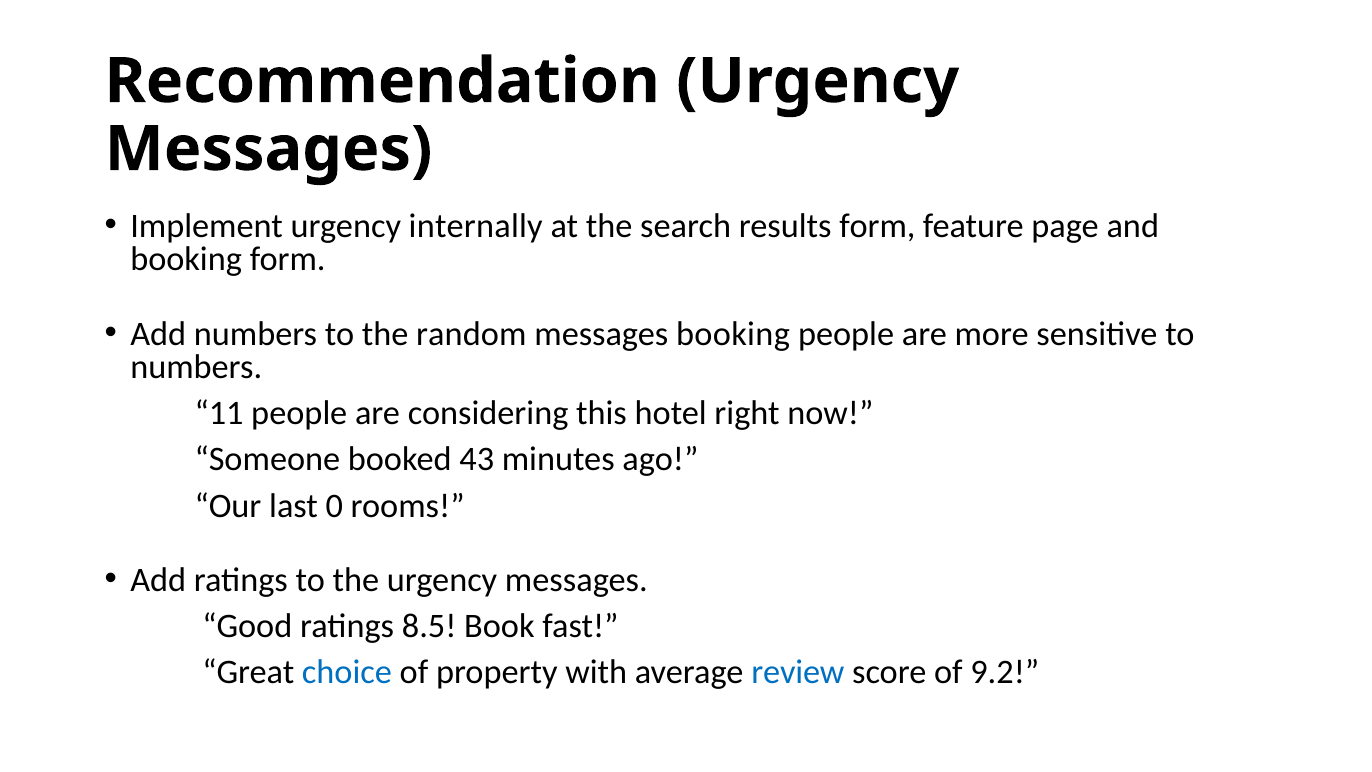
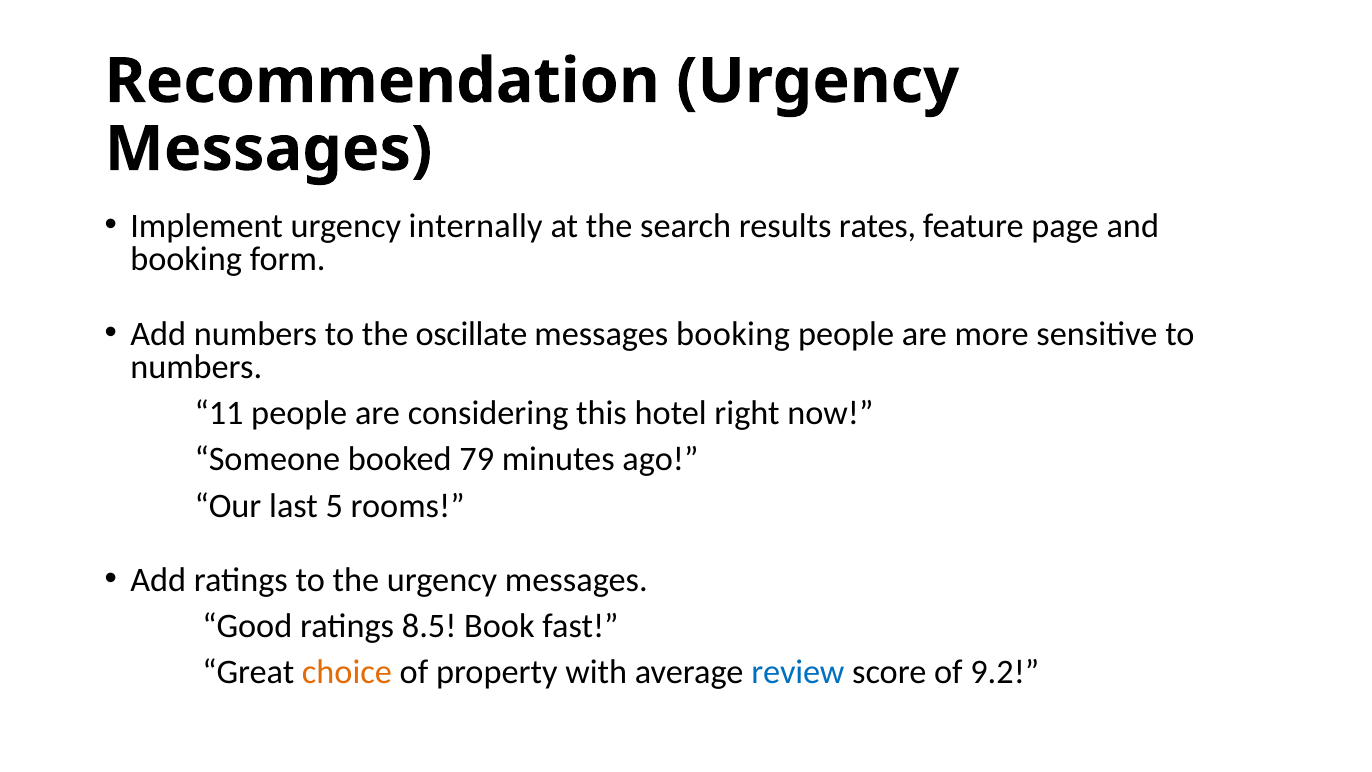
results form: form -> rates
random: random -> oscillate
43: 43 -> 79
0: 0 -> 5
choice colour: blue -> orange
